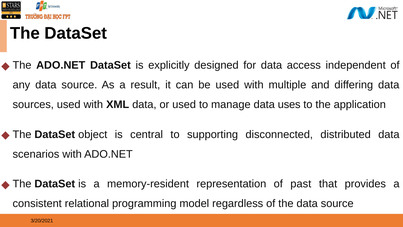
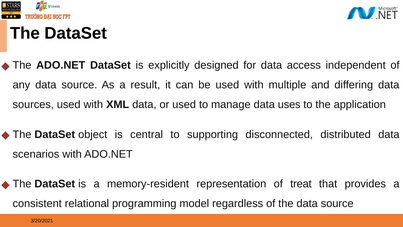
past: past -> treat
